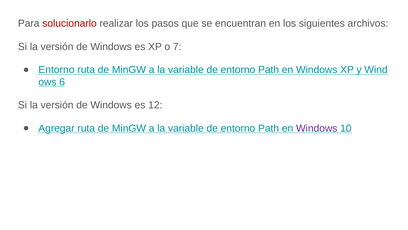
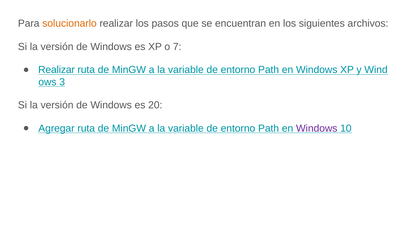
solucionarlo colour: red -> orange
Entorno at (56, 70): Entorno -> Realizar
6: 6 -> 3
12: 12 -> 20
